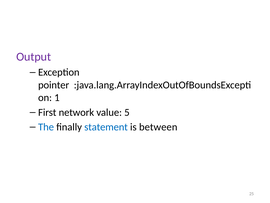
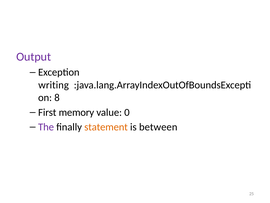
pointer: pointer -> writing
1: 1 -> 8
network: network -> memory
5: 5 -> 0
The colour: blue -> purple
statement colour: blue -> orange
